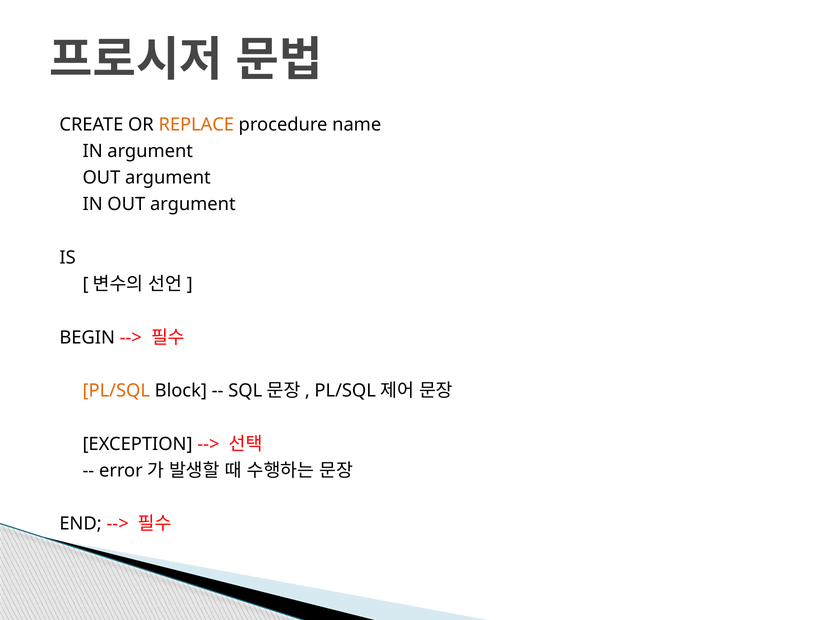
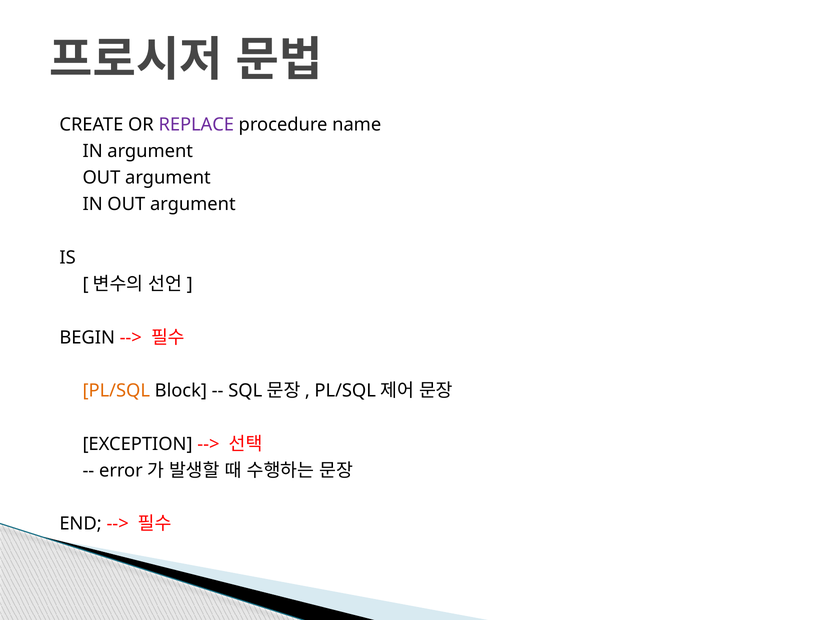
REPLACE colour: orange -> purple
